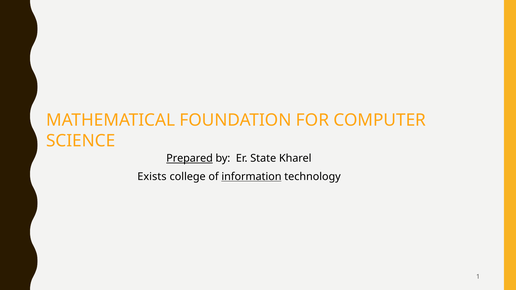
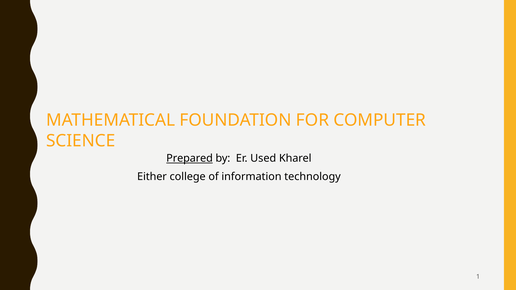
State: State -> Used
Exists: Exists -> Either
information underline: present -> none
